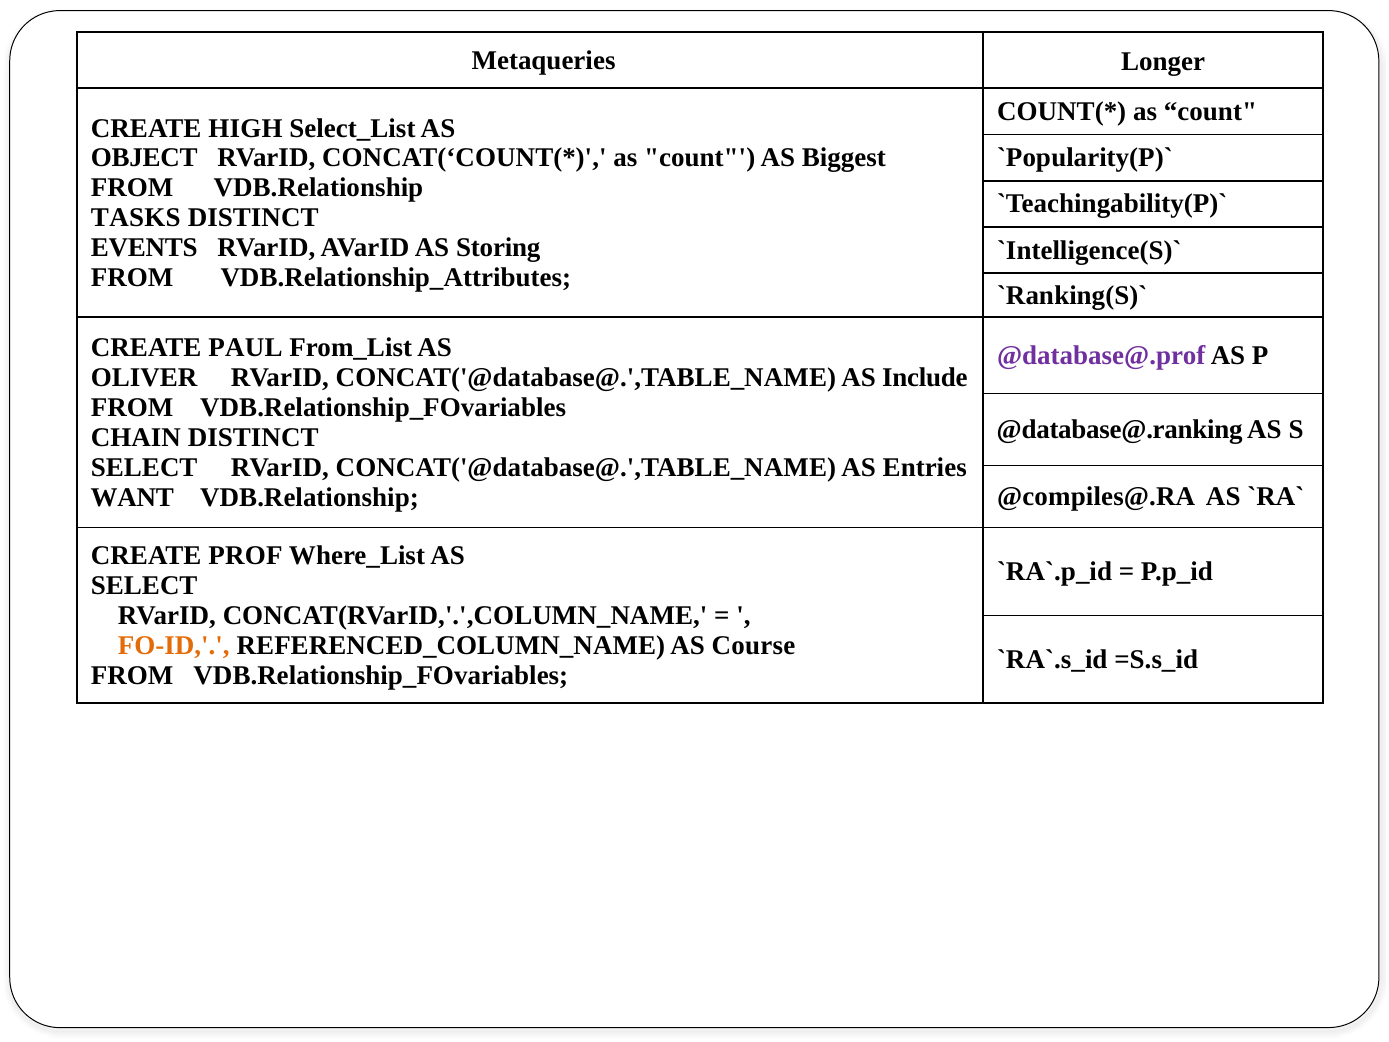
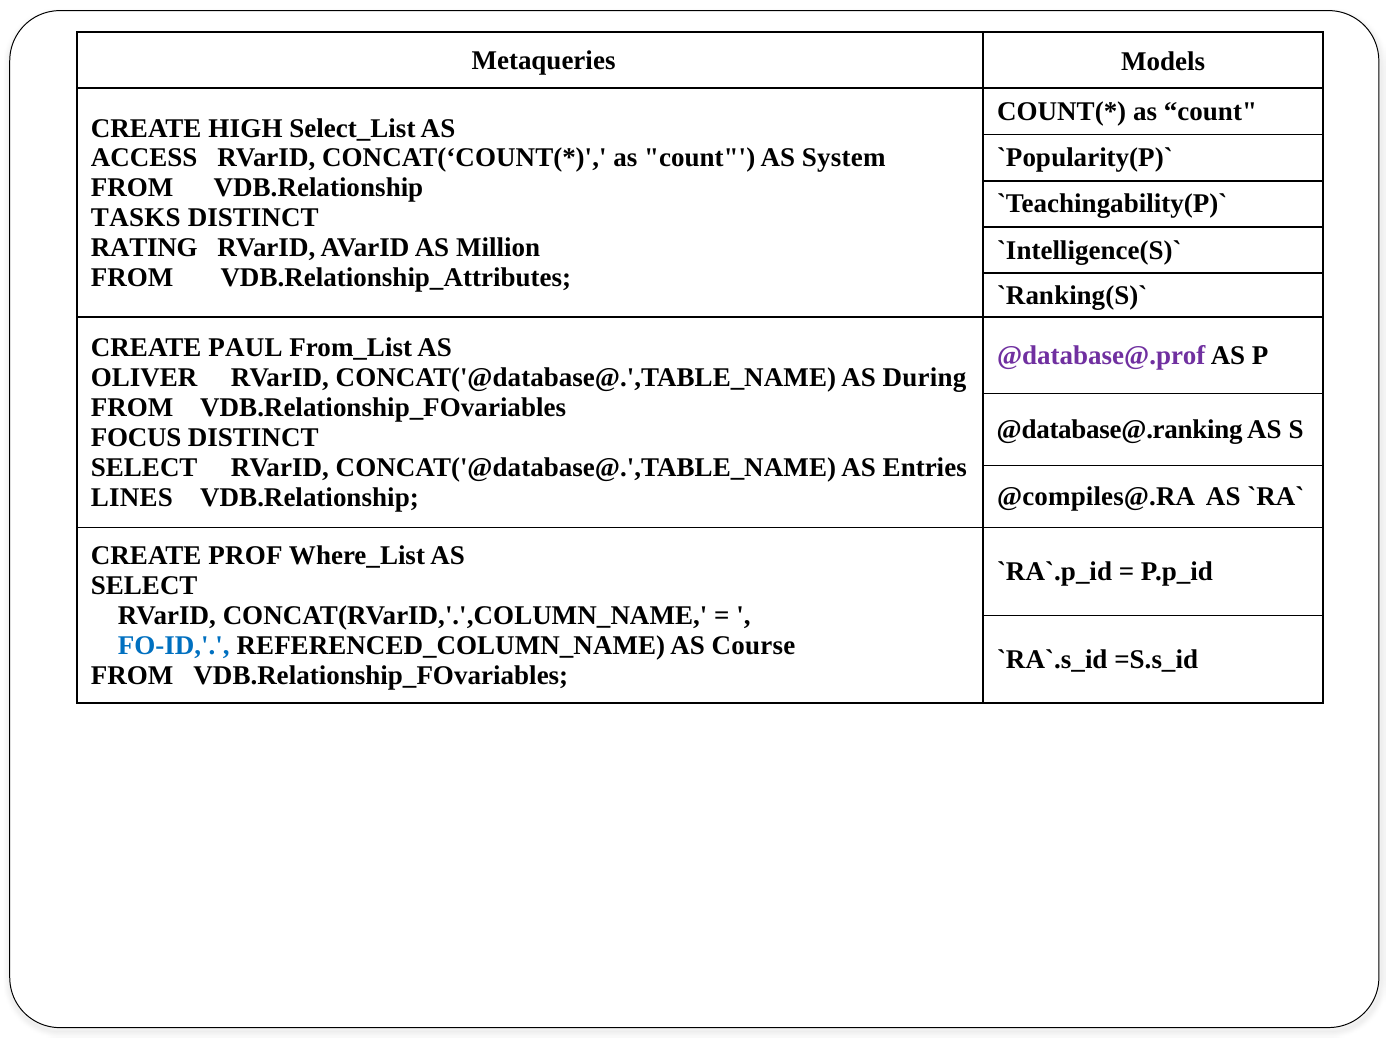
Longer: Longer -> Models
OBJECT: OBJECT -> ACCESS
Biggest: Biggest -> System
EVENTS: EVENTS -> RATING
Storing: Storing -> Million
Include: Include -> During
CHAIN: CHAIN -> FOCUS
WANT: WANT -> LINES
FO-ID colour: orange -> blue
